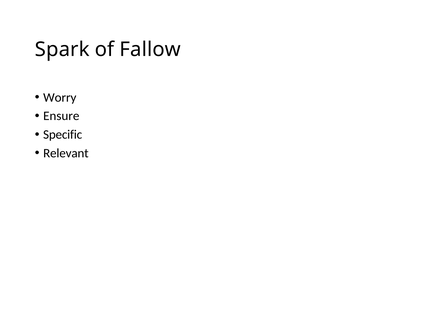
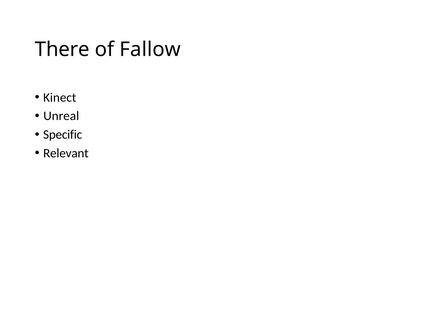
Spark: Spark -> There
Worry: Worry -> Kinect
Ensure: Ensure -> Unreal
